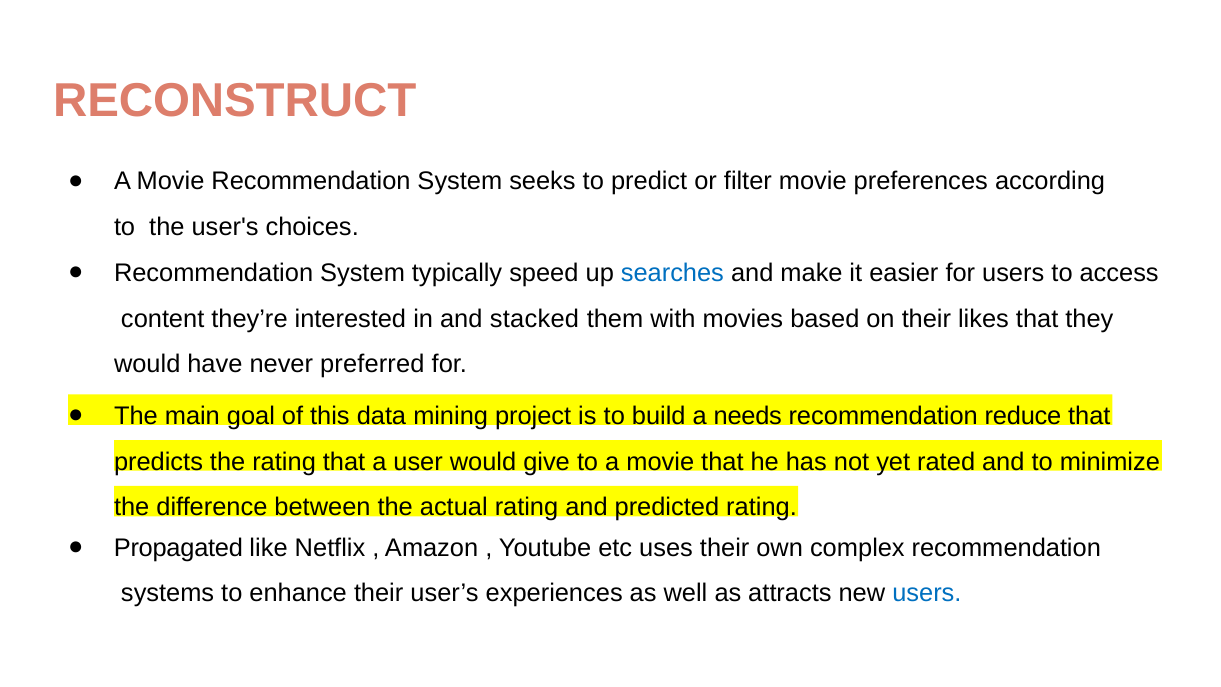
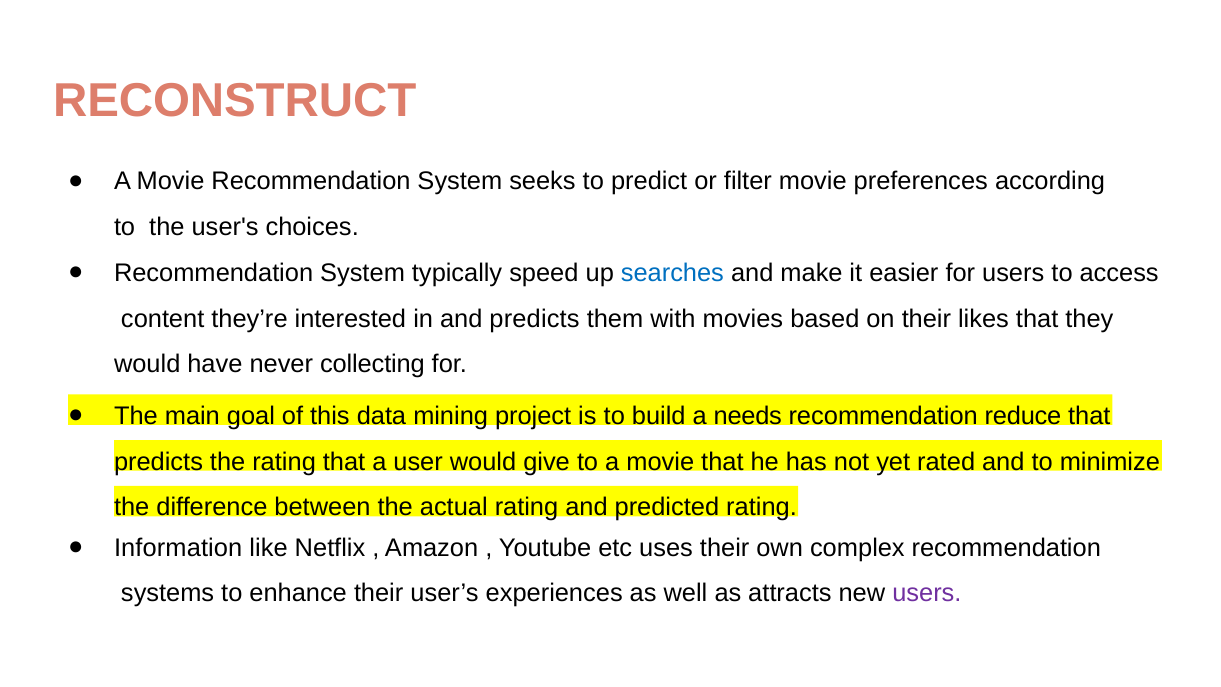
and stacked: stacked -> predicts
preferred: preferred -> collecting
Propagated: Propagated -> Information
users at (927, 593) colour: blue -> purple
